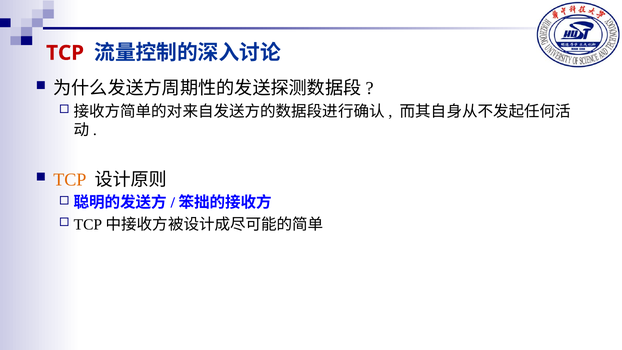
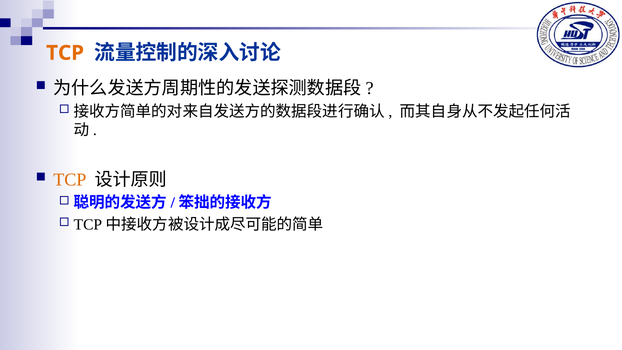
TCP at (65, 53) colour: red -> orange
